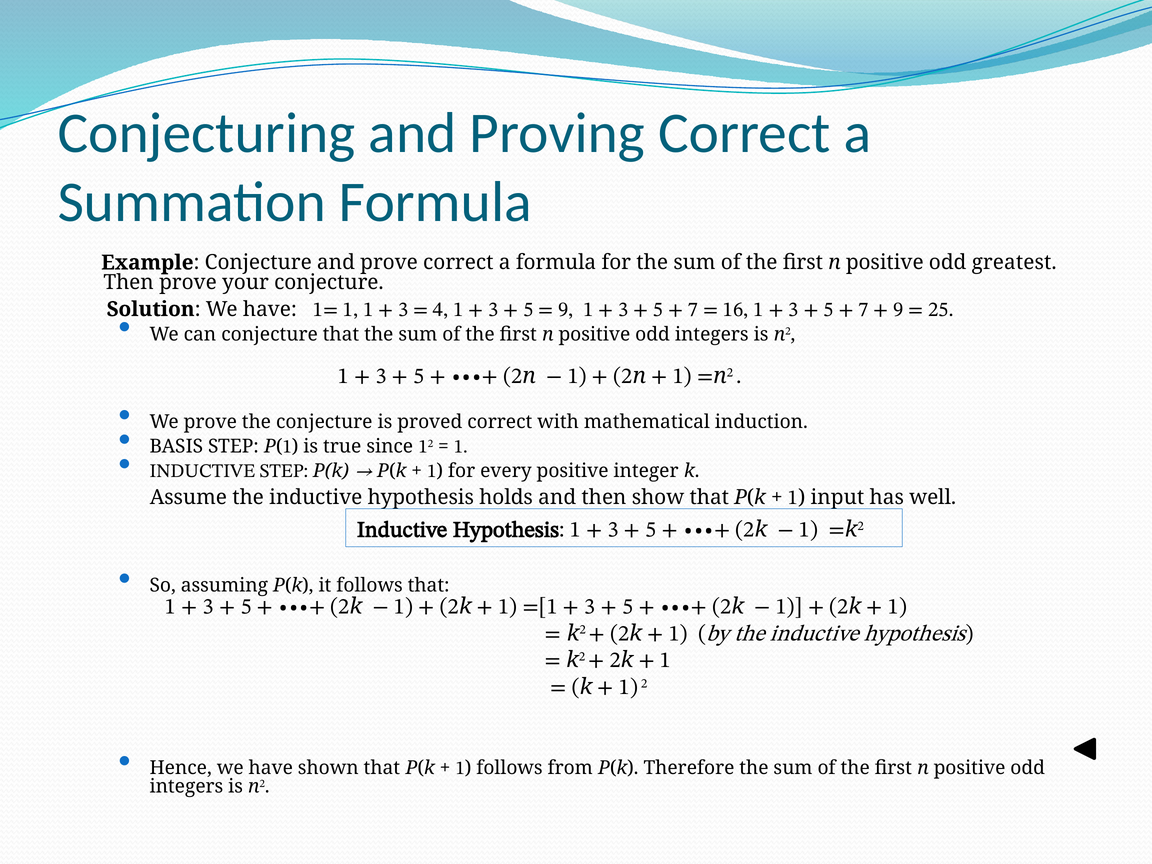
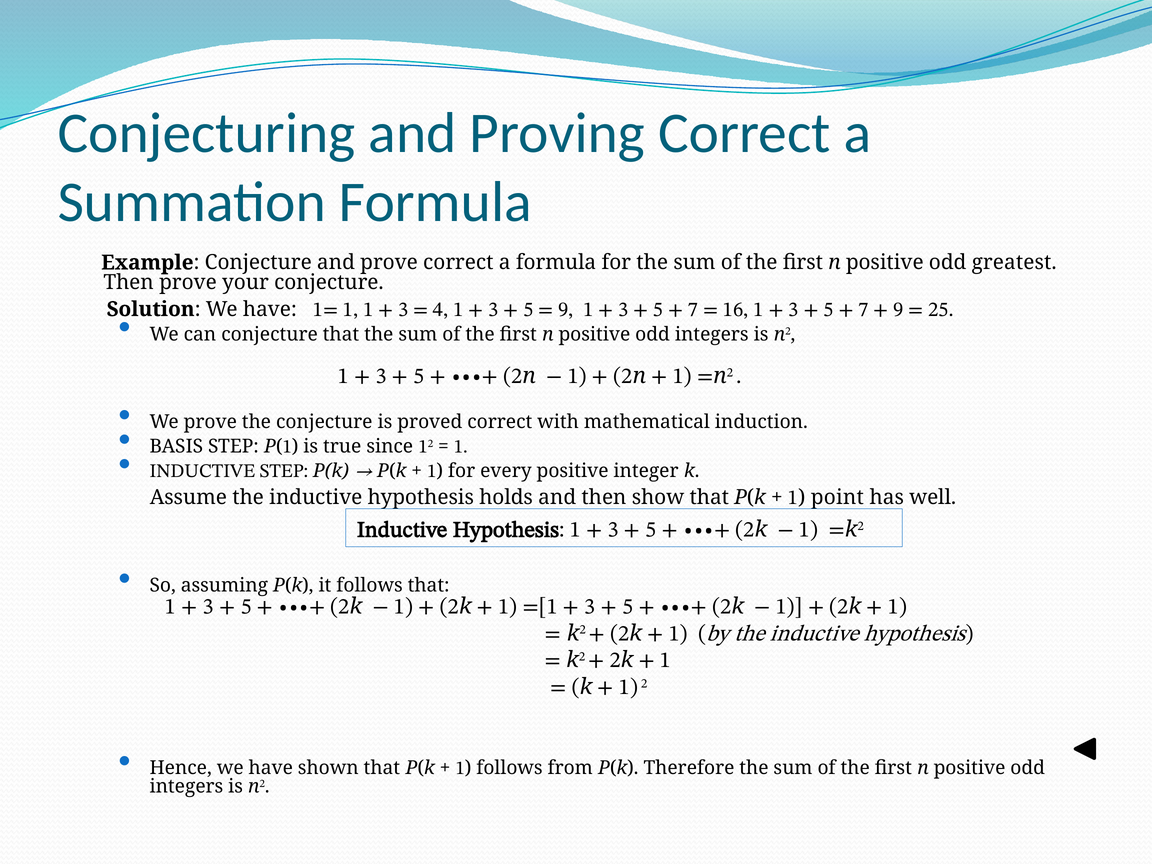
input: input -> point
